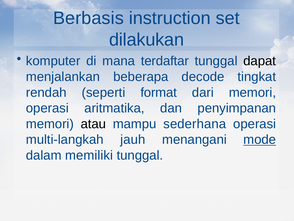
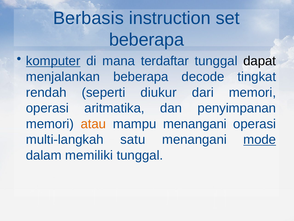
dilakukan at (147, 40): dilakukan -> beberapa
komputer underline: none -> present
format: format -> diukur
atau colour: black -> orange
mampu sederhana: sederhana -> menangani
jauh: jauh -> satu
